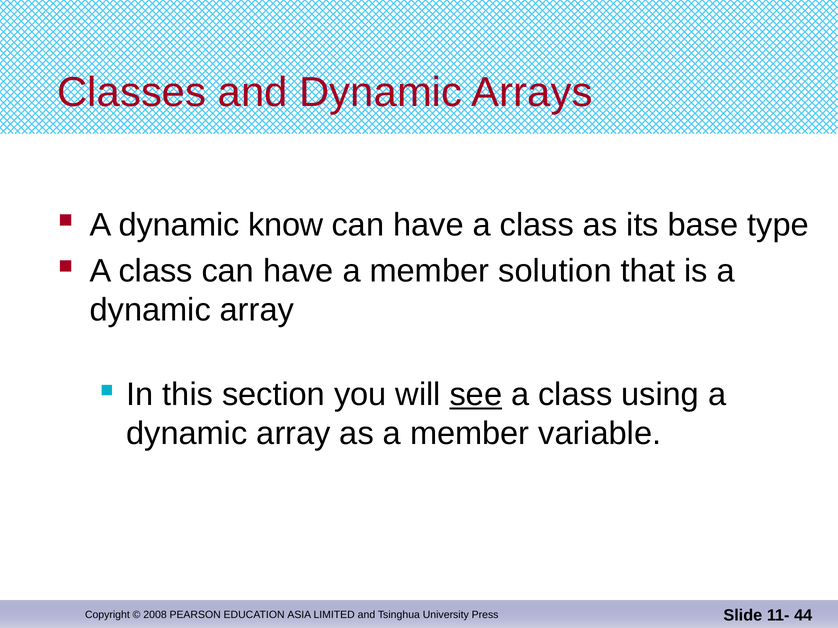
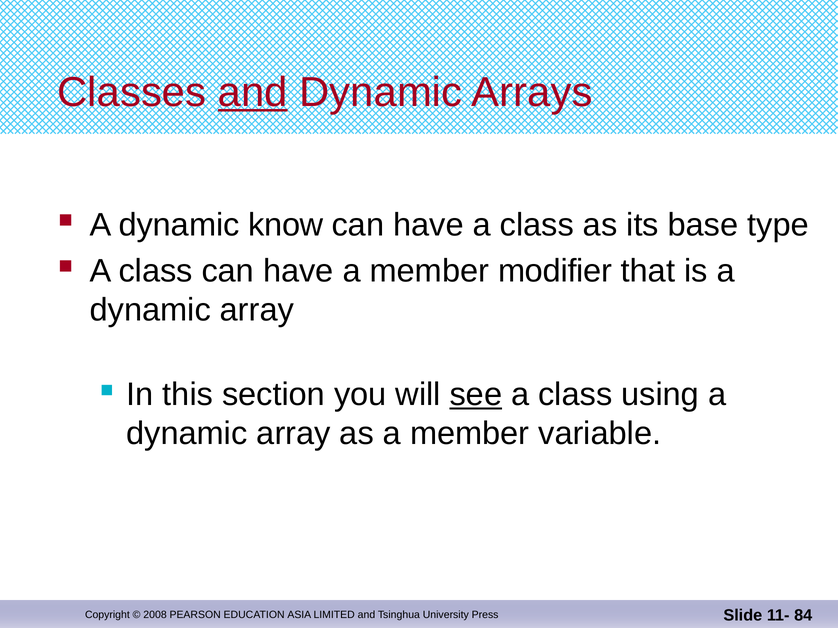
and at (253, 92) underline: none -> present
solution: solution -> modifier
44: 44 -> 84
